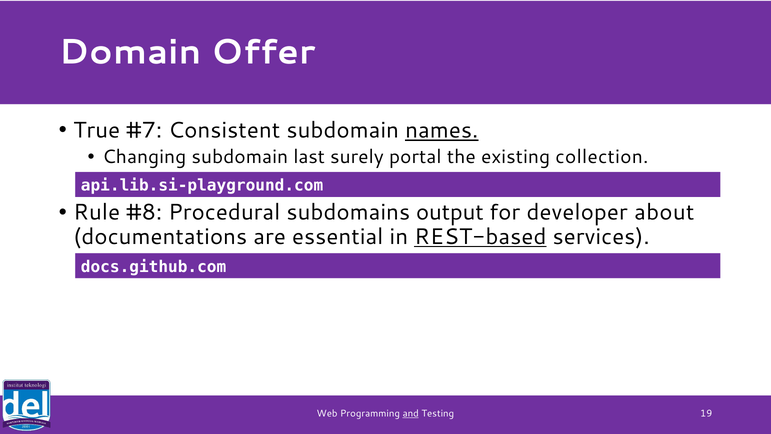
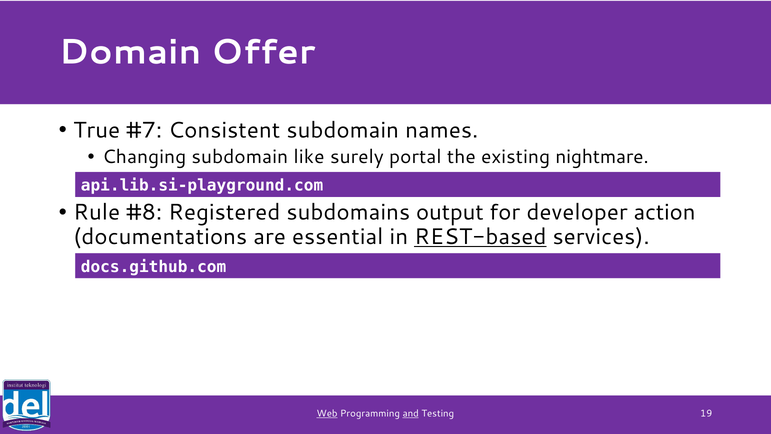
names underline: present -> none
last: last -> like
collection: collection -> nightmare
Procedural: Procedural -> Registered
about: about -> action
Web underline: none -> present
